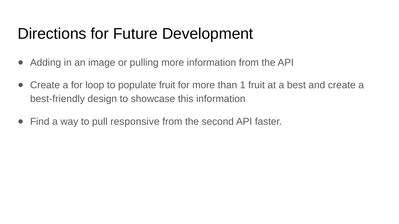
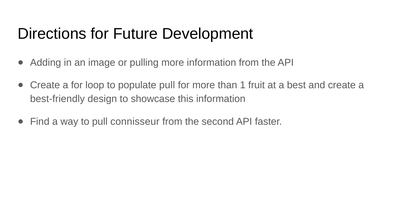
populate fruit: fruit -> pull
responsive: responsive -> connisseur
